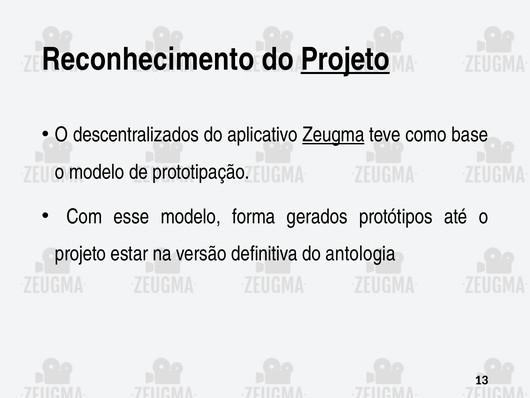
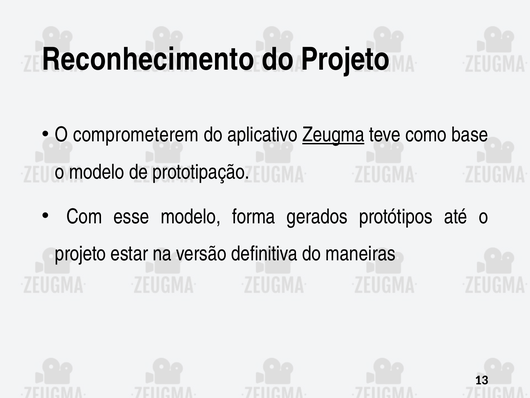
Projeto at (345, 59) underline: present -> none
descentralizados: descentralizados -> comprometerem
antologia: antologia -> maneiras
